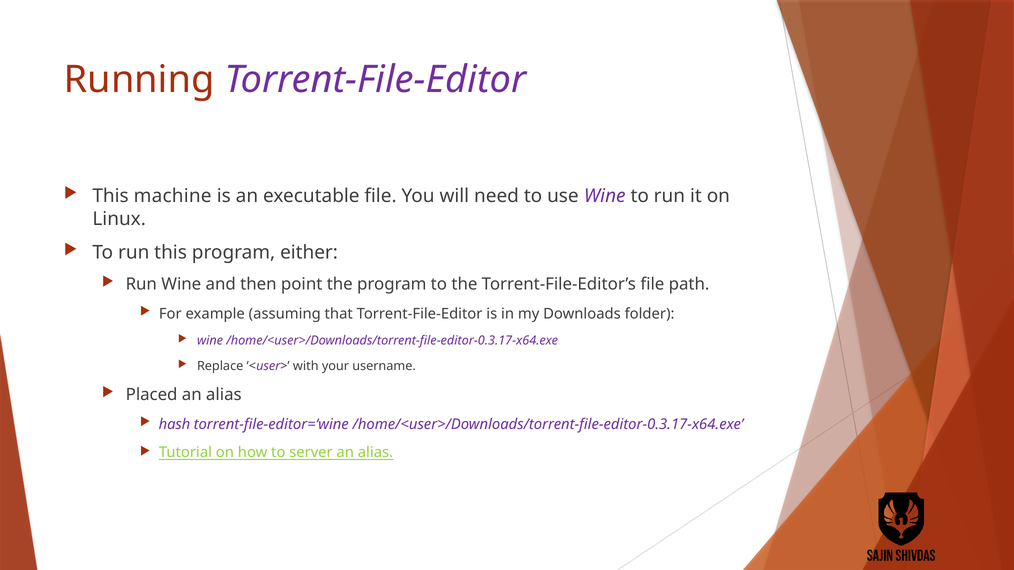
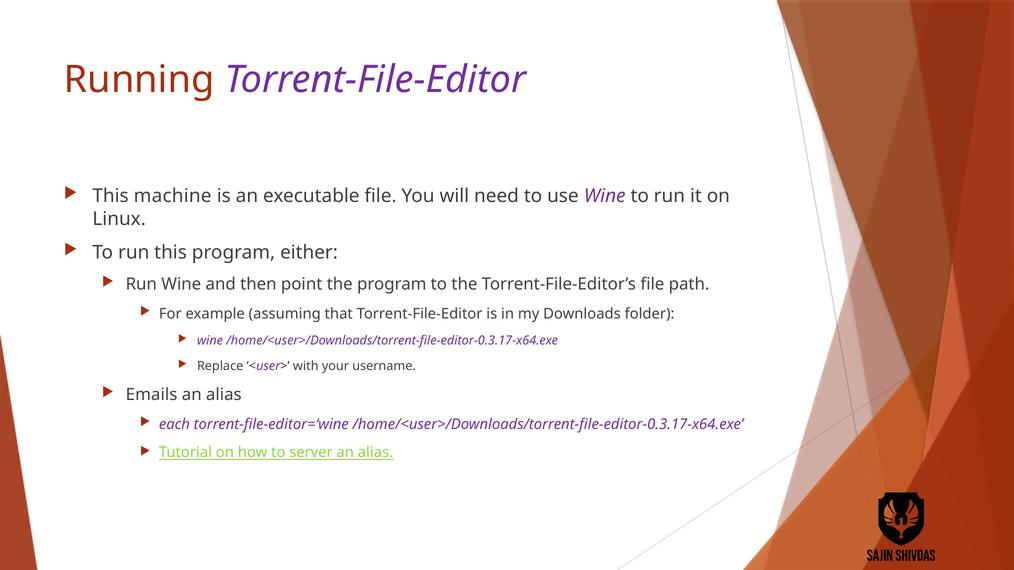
Placed: Placed -> Emails
hash: hash -> each
